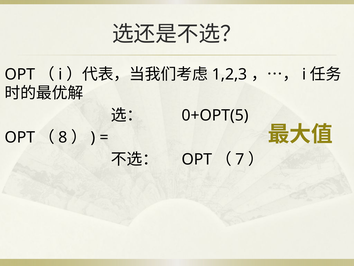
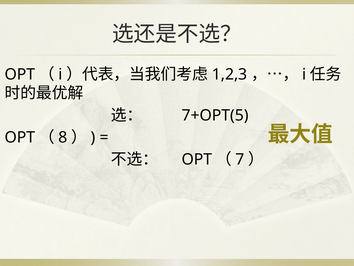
0+OPT(5: 0+OPT(5 -> 7+OPT(5
